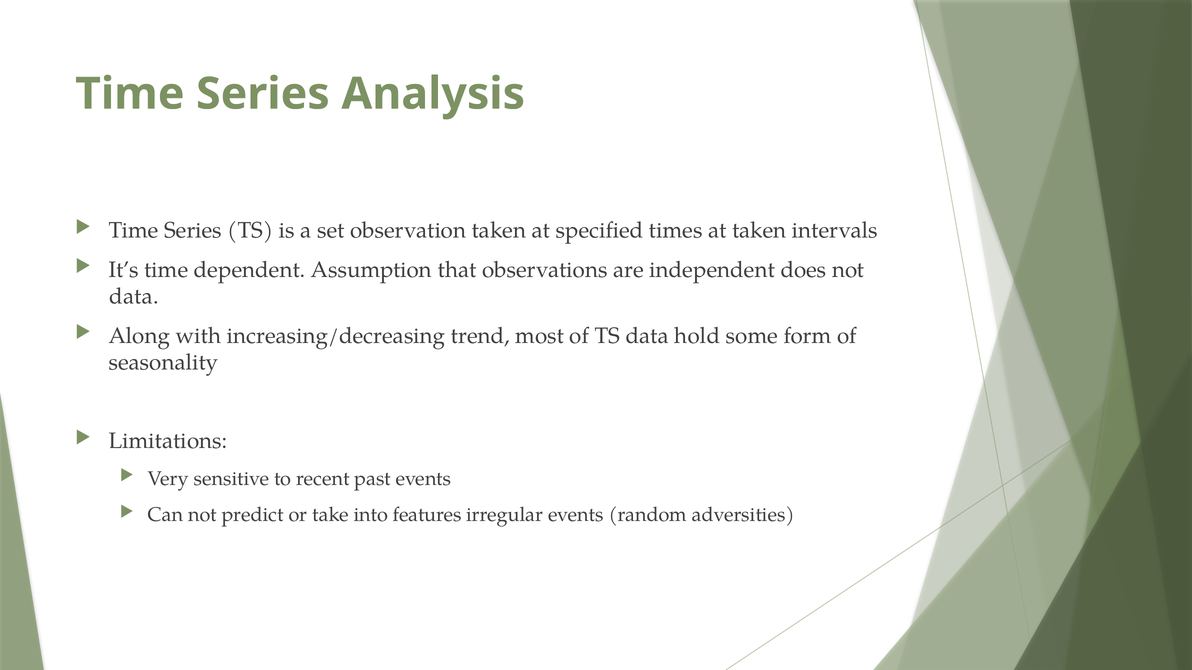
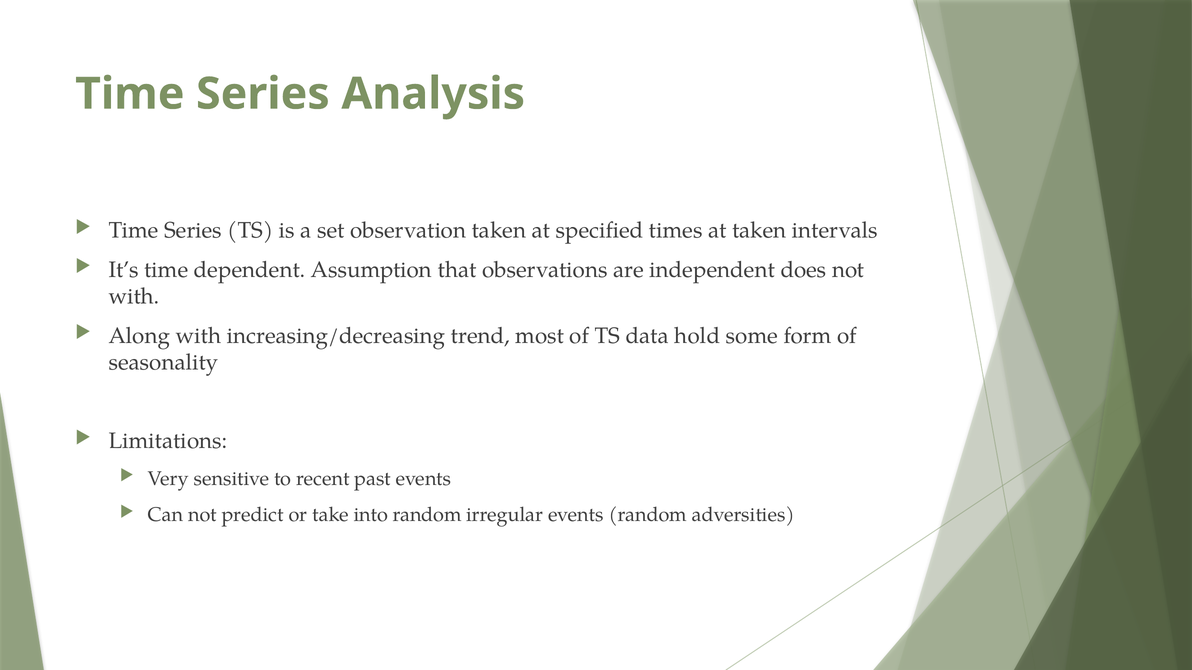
data at (134, 297): data -> with
into features: features -> random
